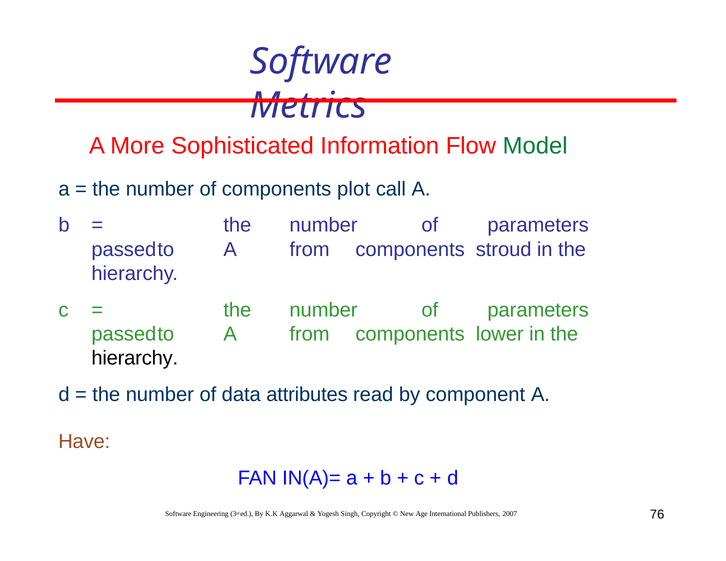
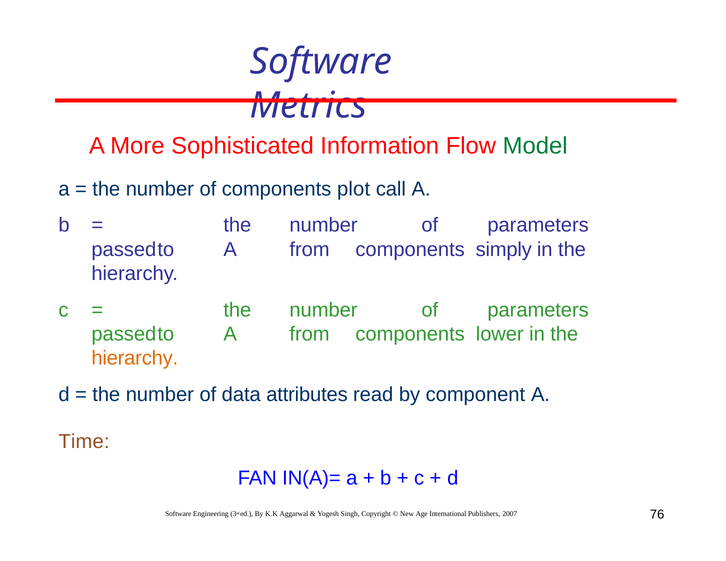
stroud: stroud -> simply
hierarchy at (135, 358) colour: black -> orange
Have: Have -> Time
